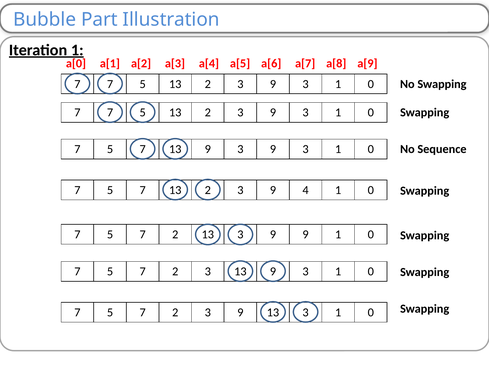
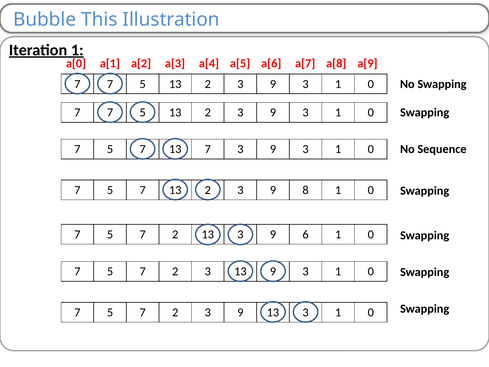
Part: Part -> This
7 13 9: 9 -> 7
4: 4 -> 8
9 9: 9 -> 6
